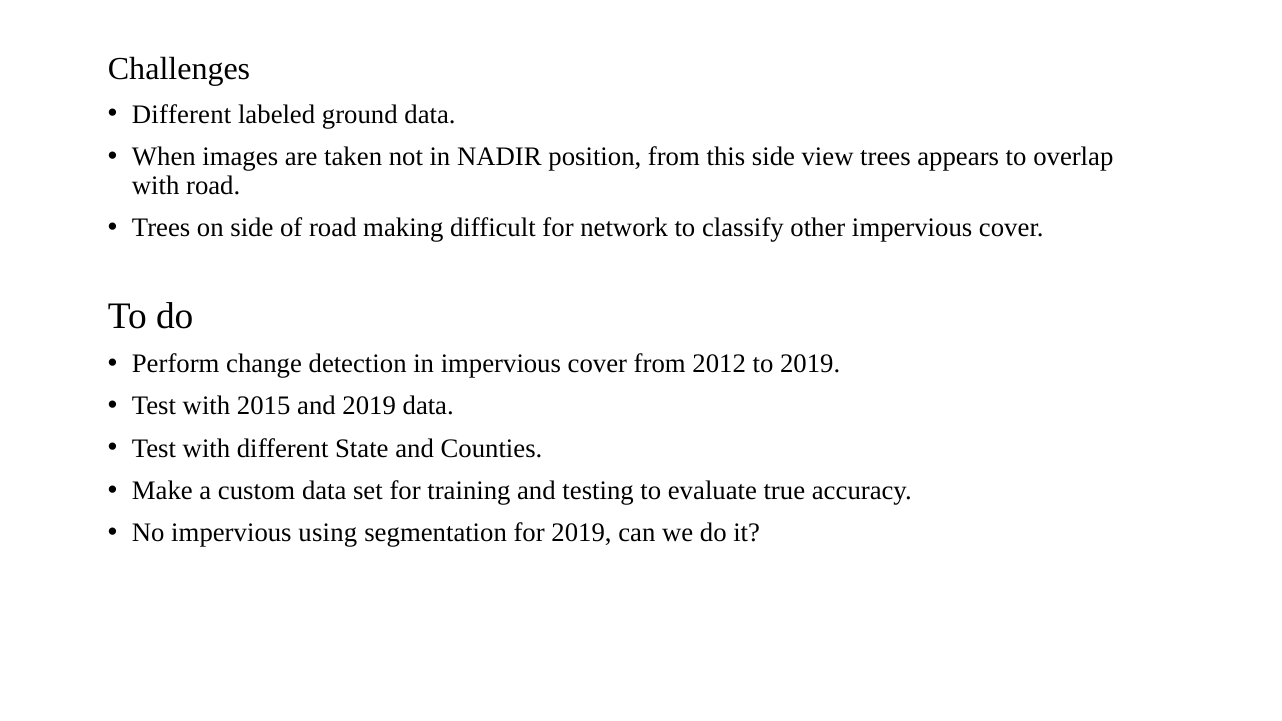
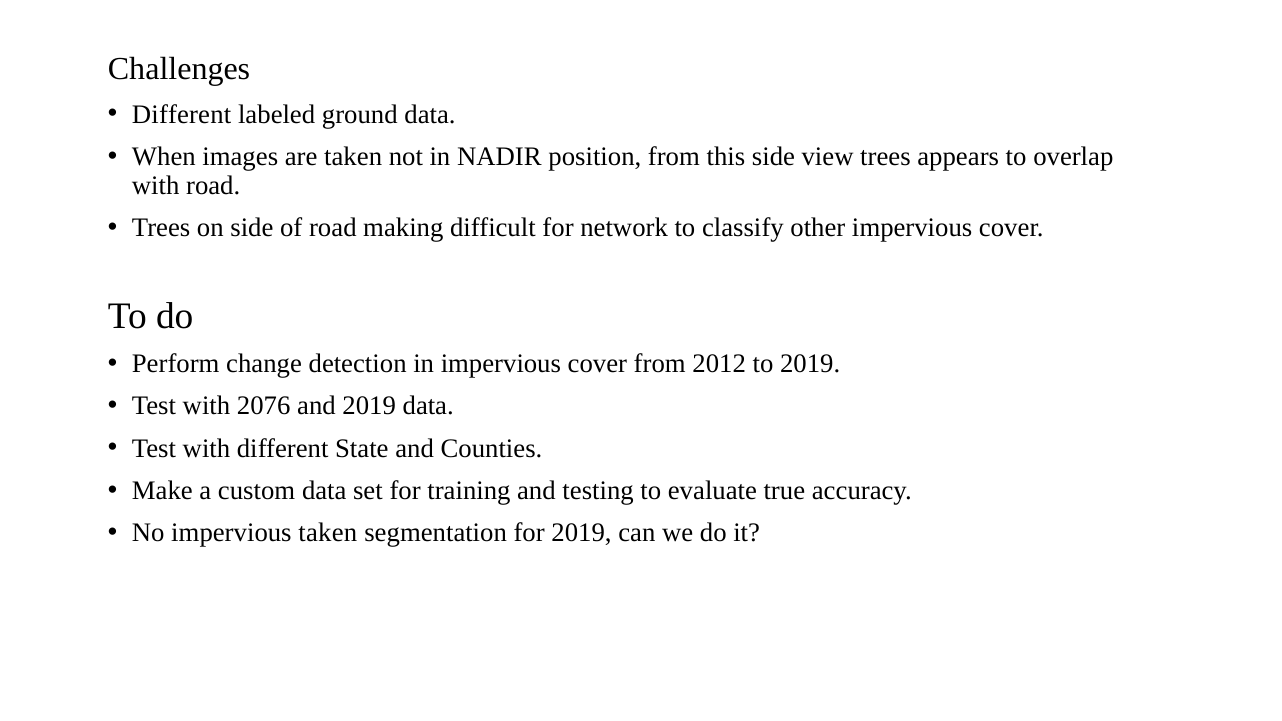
2015: 2015 -> 2076
impervious using: using -> taken
